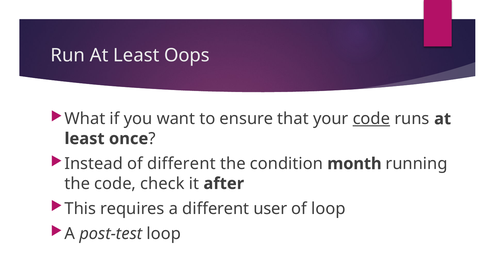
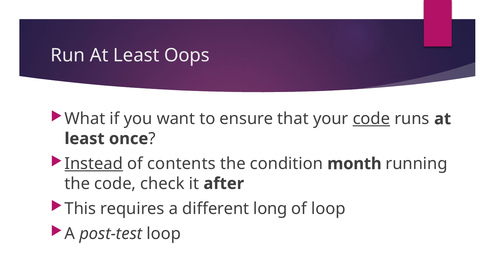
Instead underline: none -> present
of different: different -> contents
user: user -> long
